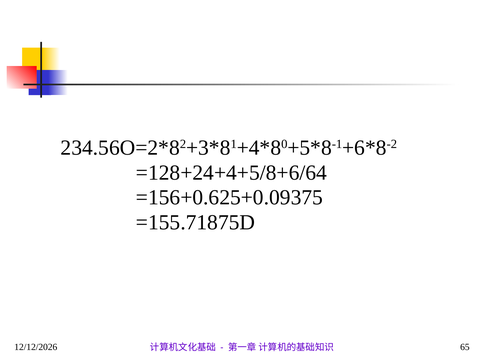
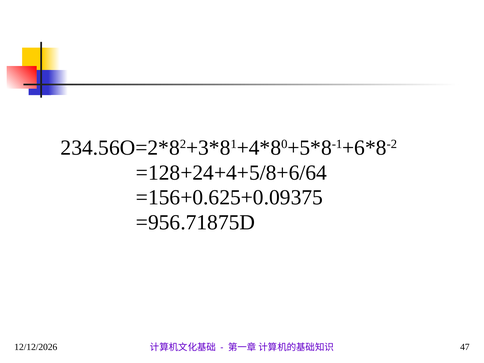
=155.71875D: =155.71875D -> =956.71875D
65: 65 -> 47
